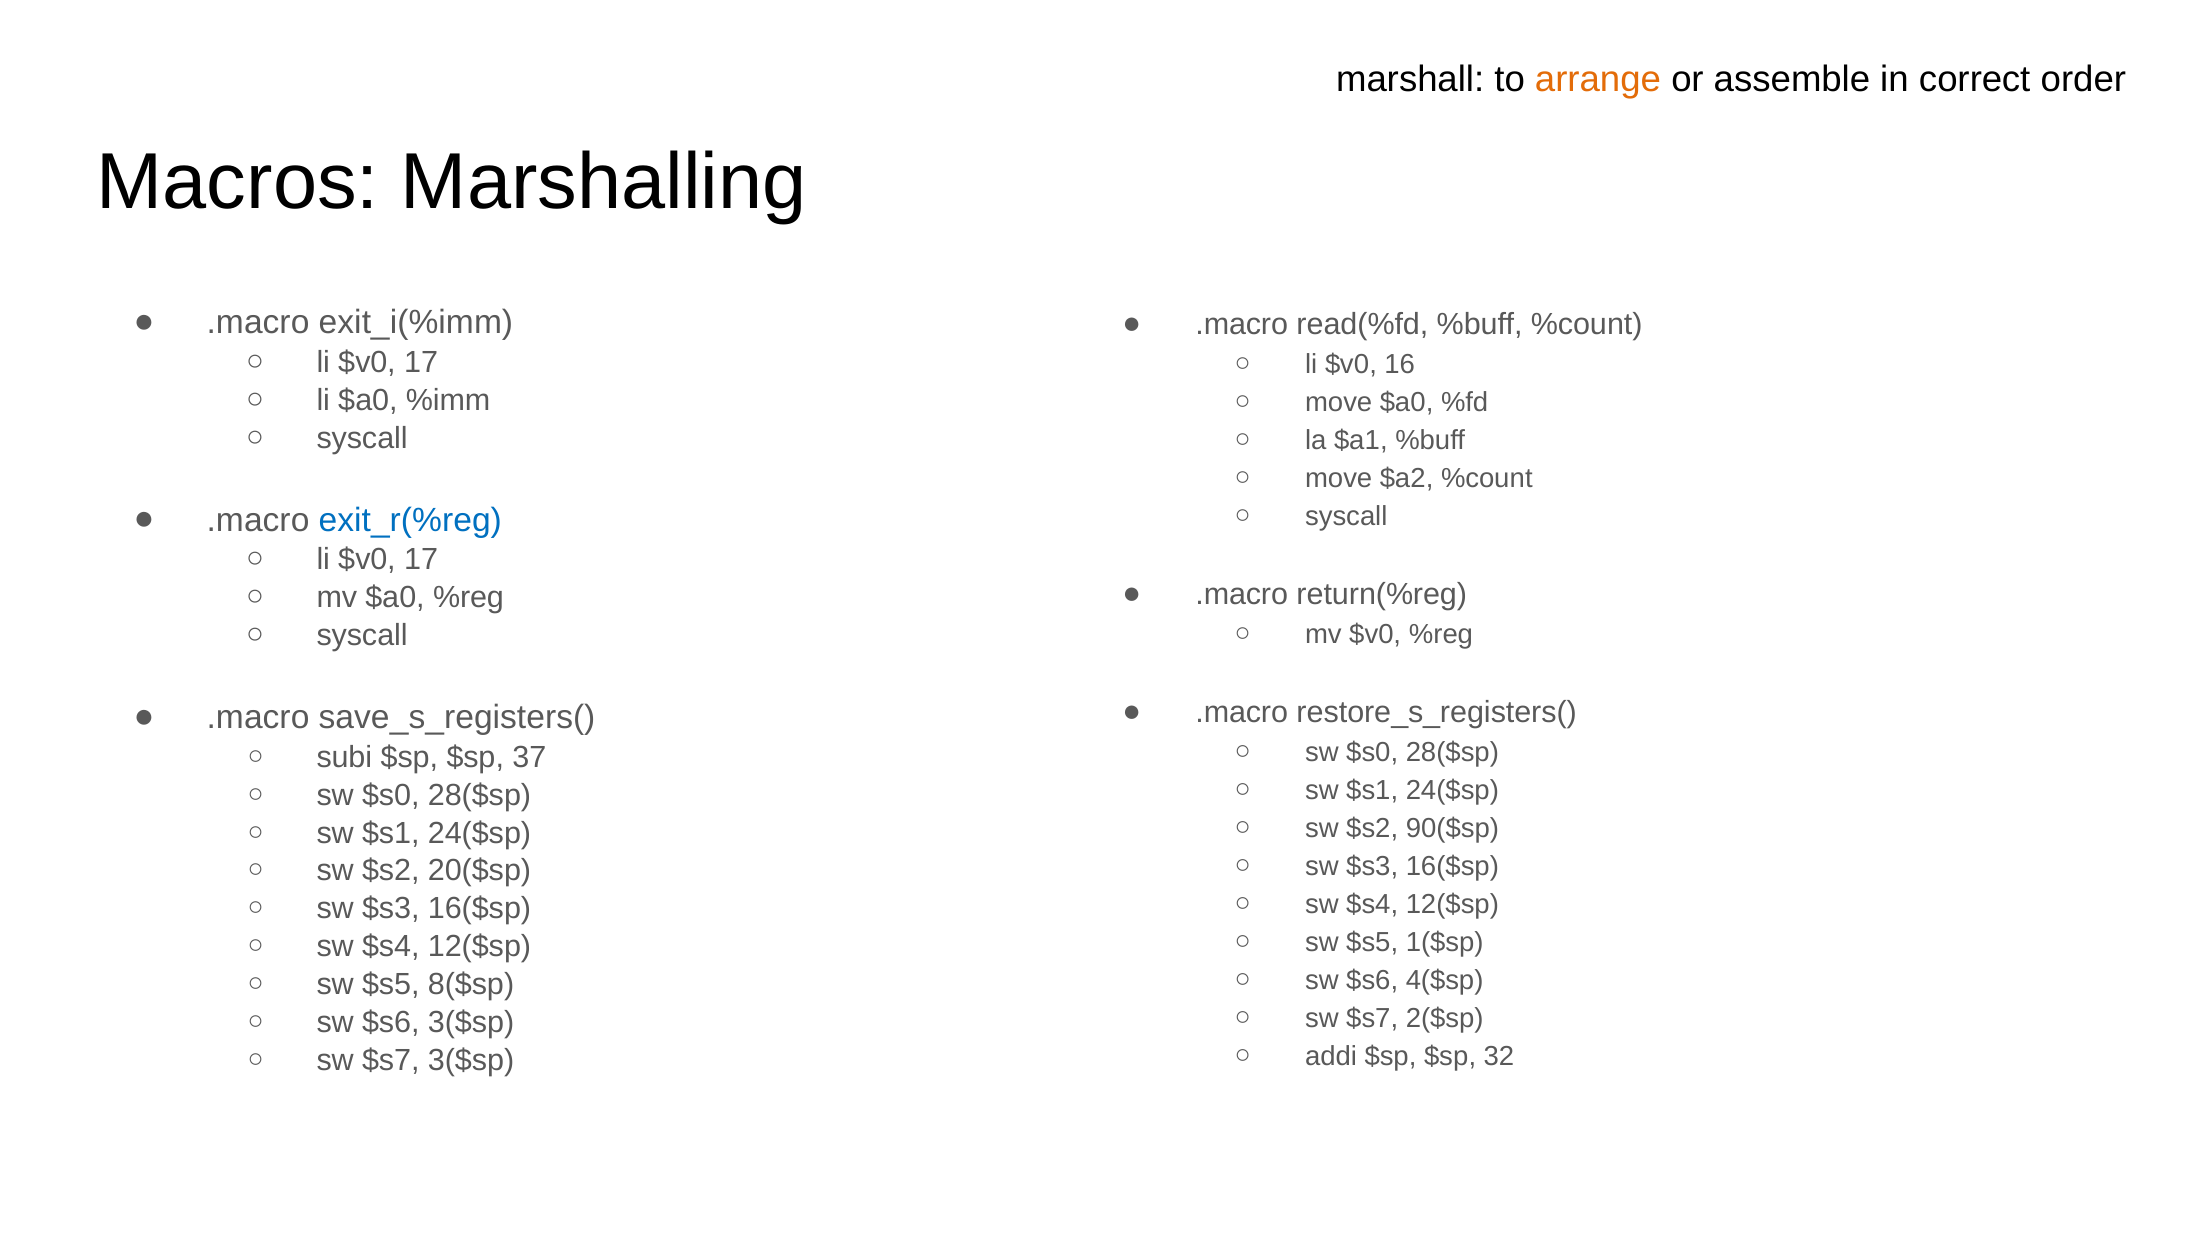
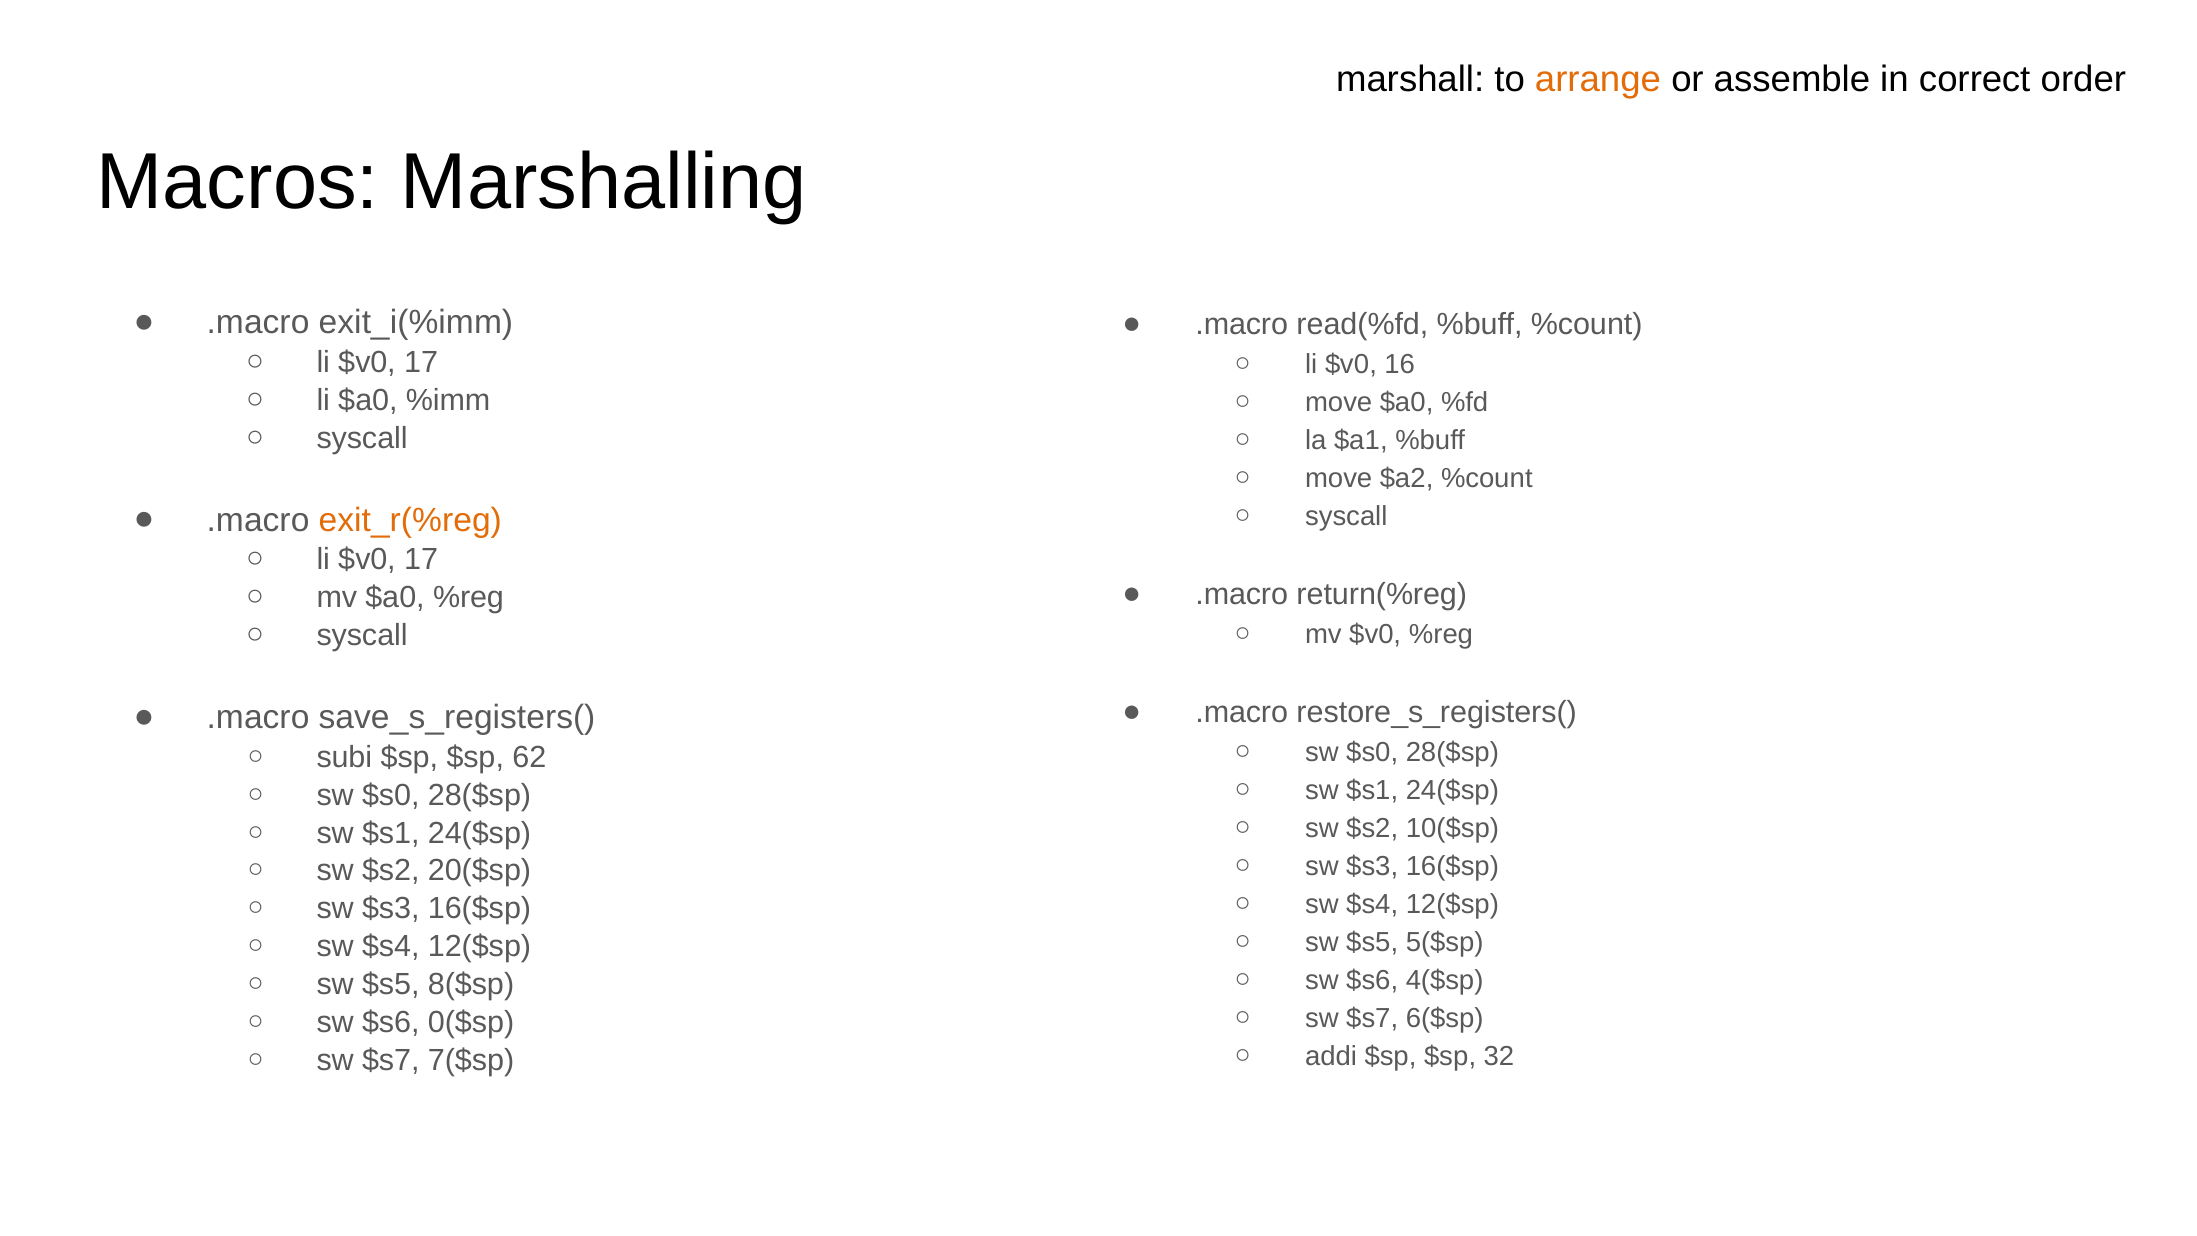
exit_r(%reg colour: blue -> orange
37: 37 -> 62
90($sp: 90($sp -> 10($sp
1($sp: 1($sp -> 5($sp
2($sp: 2($sp -> 6($sp
$s6 3($sp: 3($sp -> 0($sp
$s7 3($sp: 3($sp -> 7($sp
